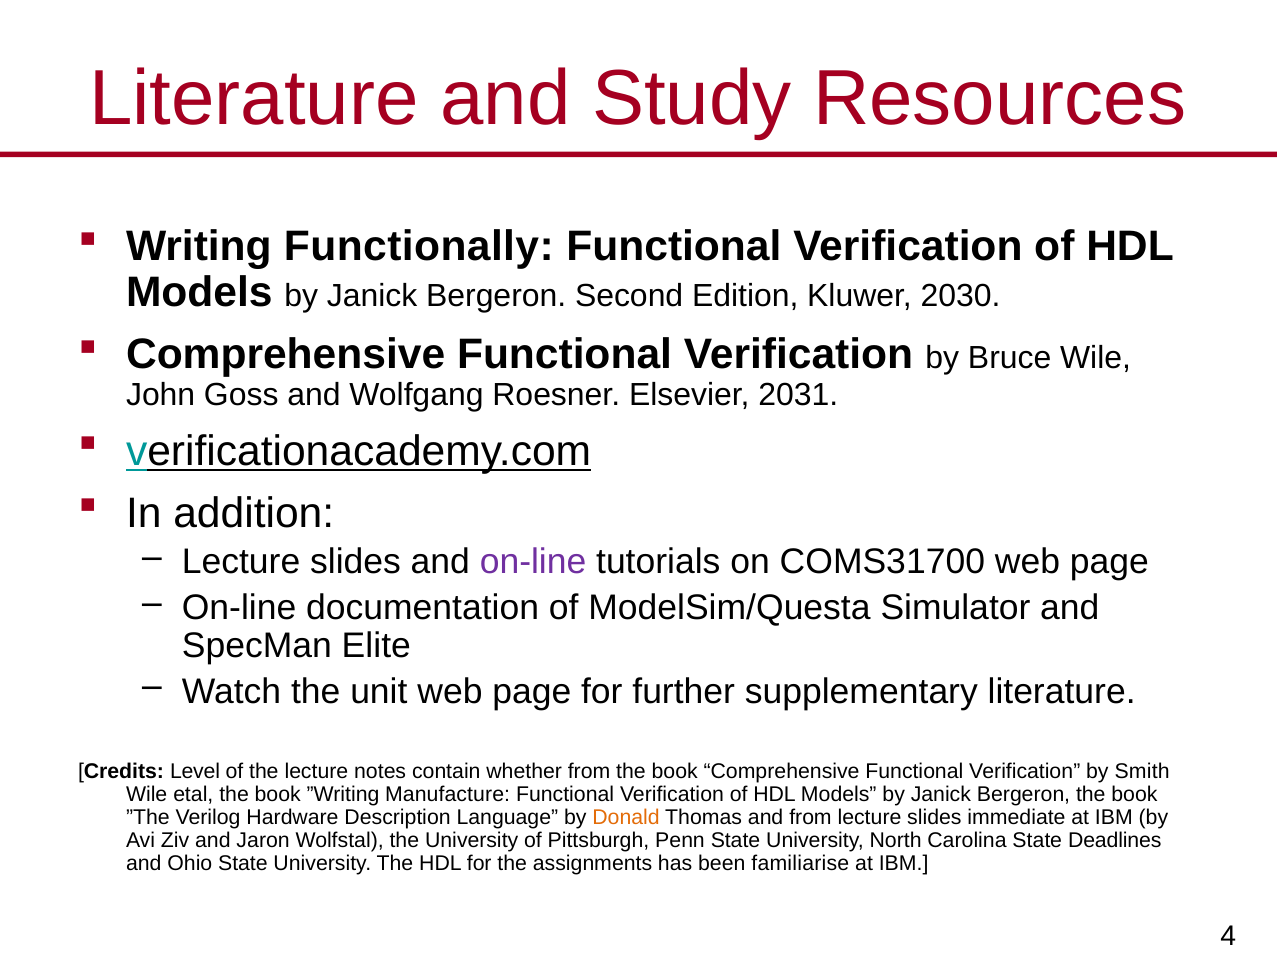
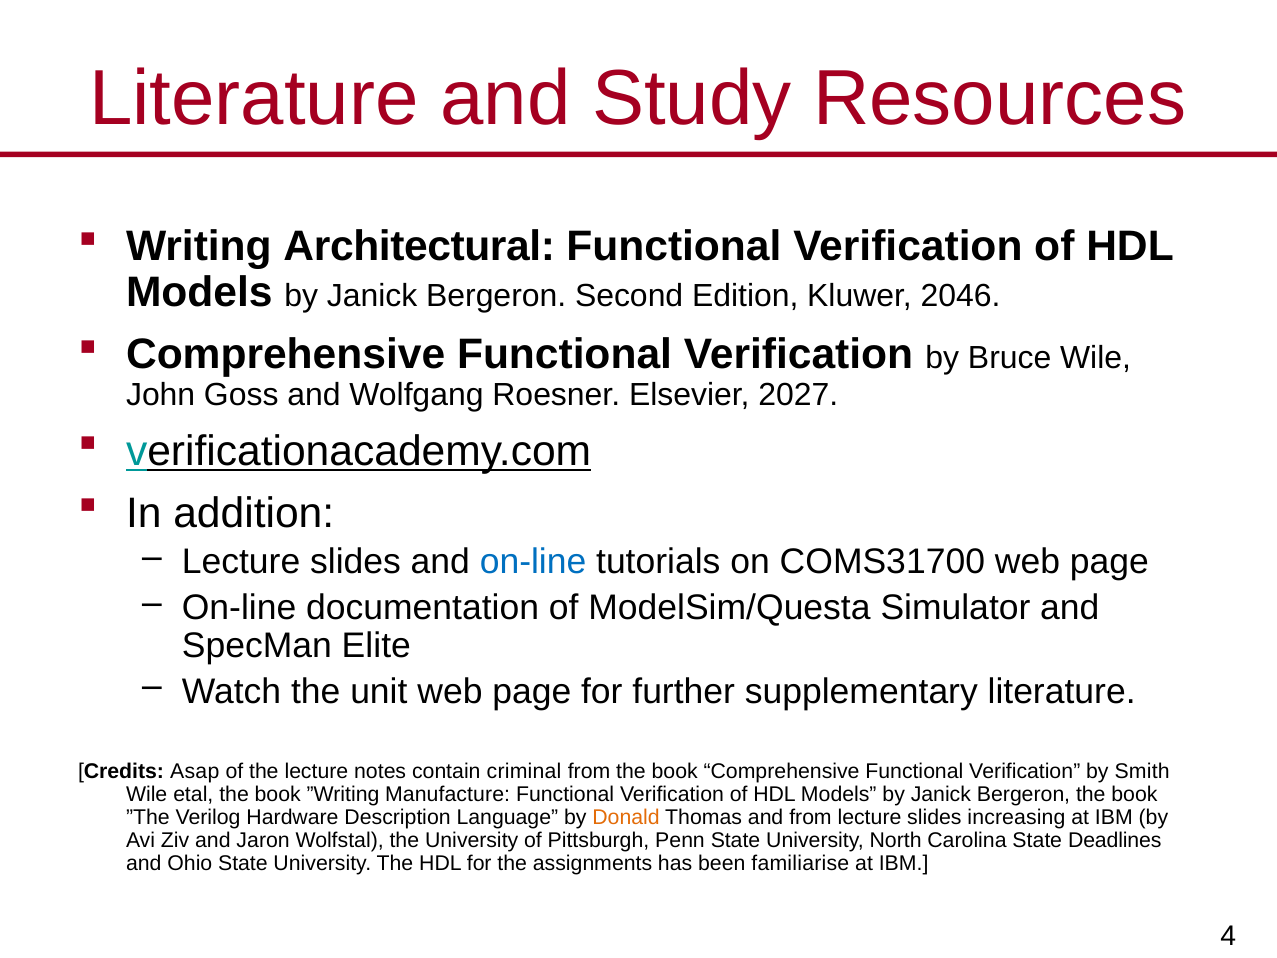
Functionally: Functionally -> Architectural
2030: 2030 -> 2046
2031: 2031 -> 2027
on-line at (533, 562) colour: purple -> blue
Level: Level -> Asap
whether: whether -> criminal
immediate: immediate -> increasing
